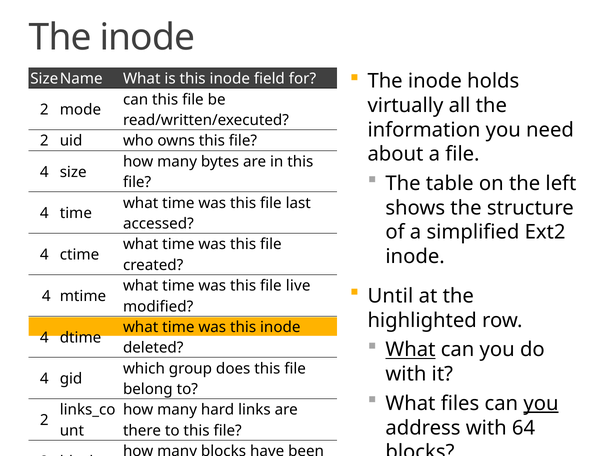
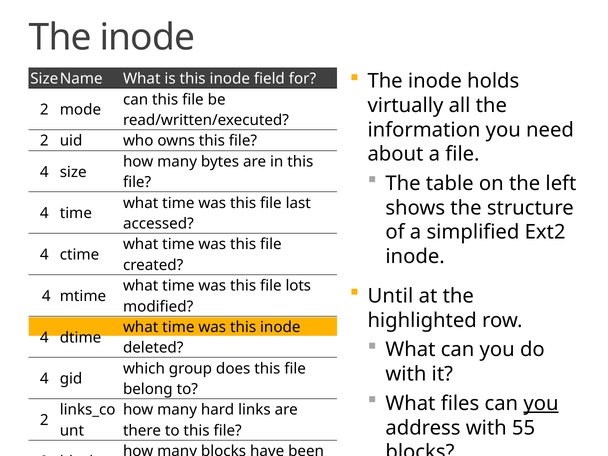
live: live -> lots
What at (410, 350) underline: present -> none
64: 64 -> 55
